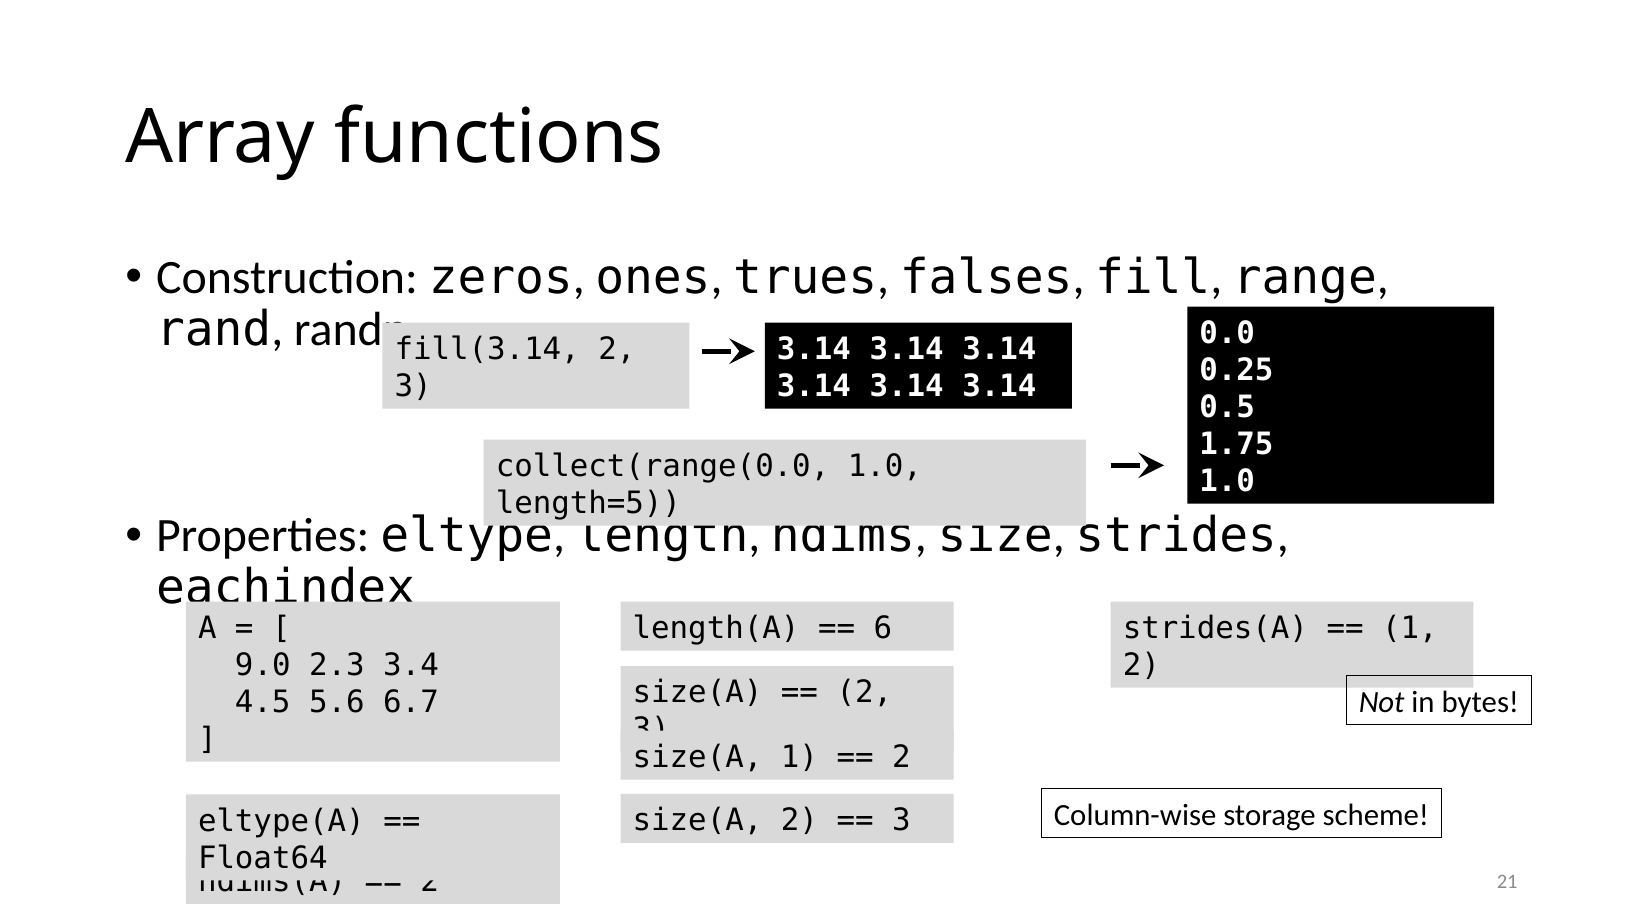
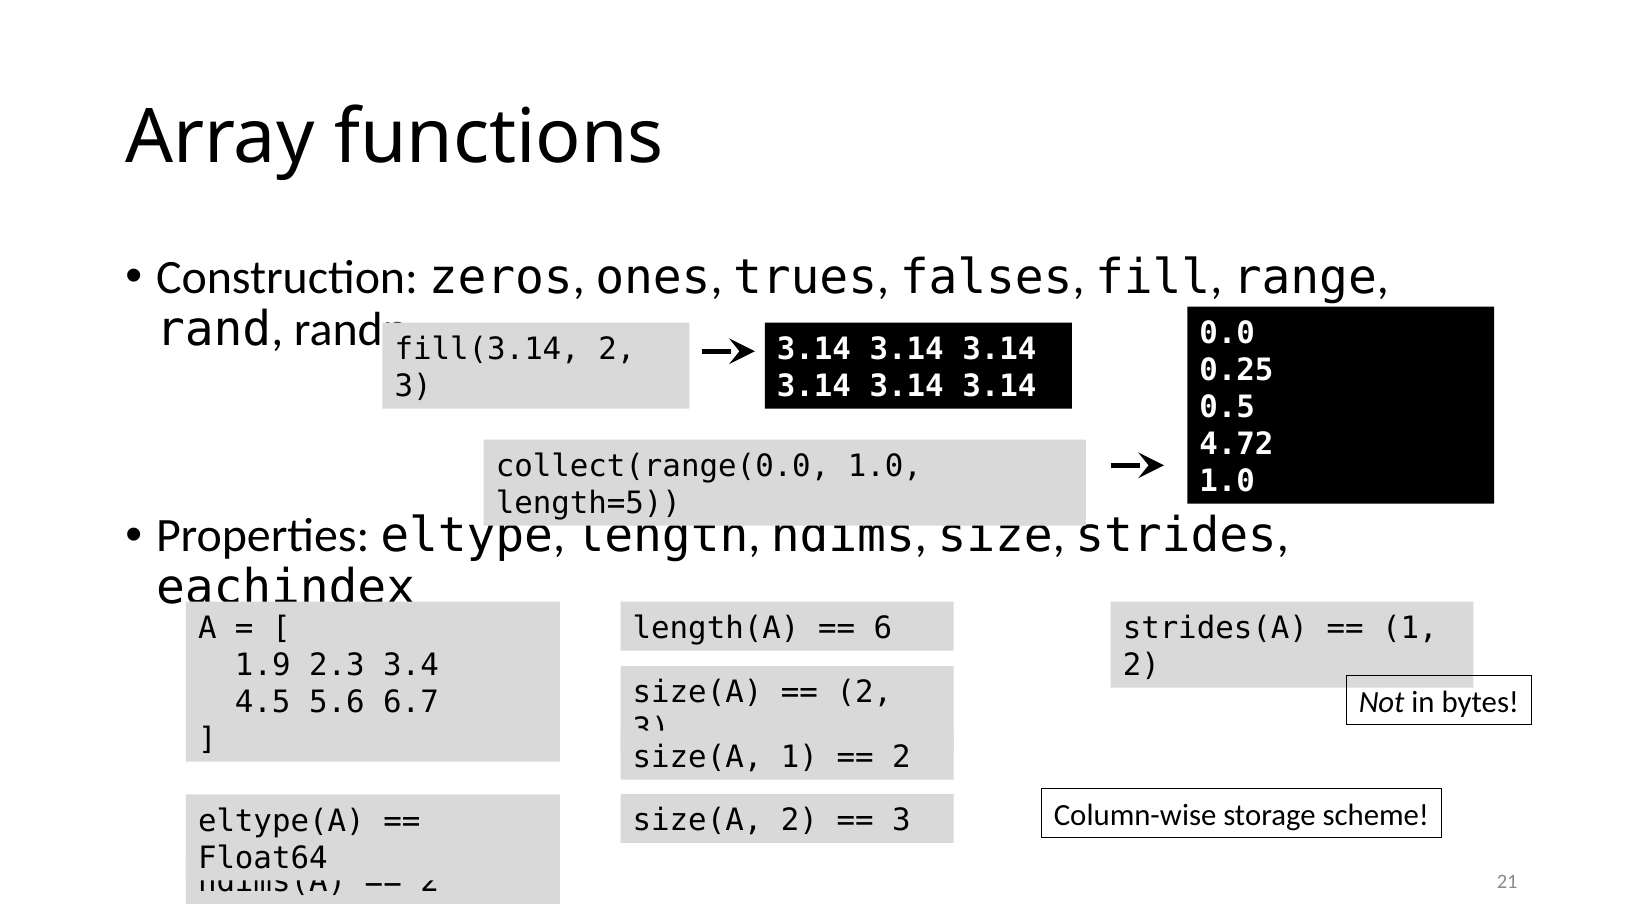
1.75: 1.75 -> 4.72
9.0: 9.0 -> 1.9
